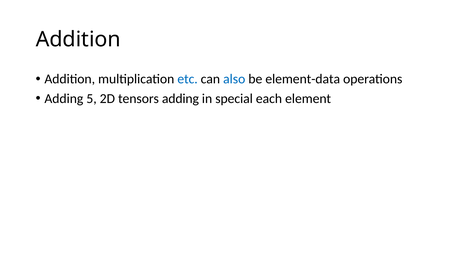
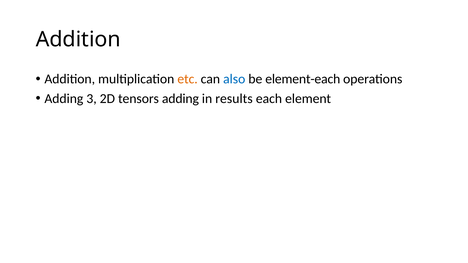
etc colour: blue -> orange
element-data: element-data -> element-each
5: 5 -> 3
special: special -> results
